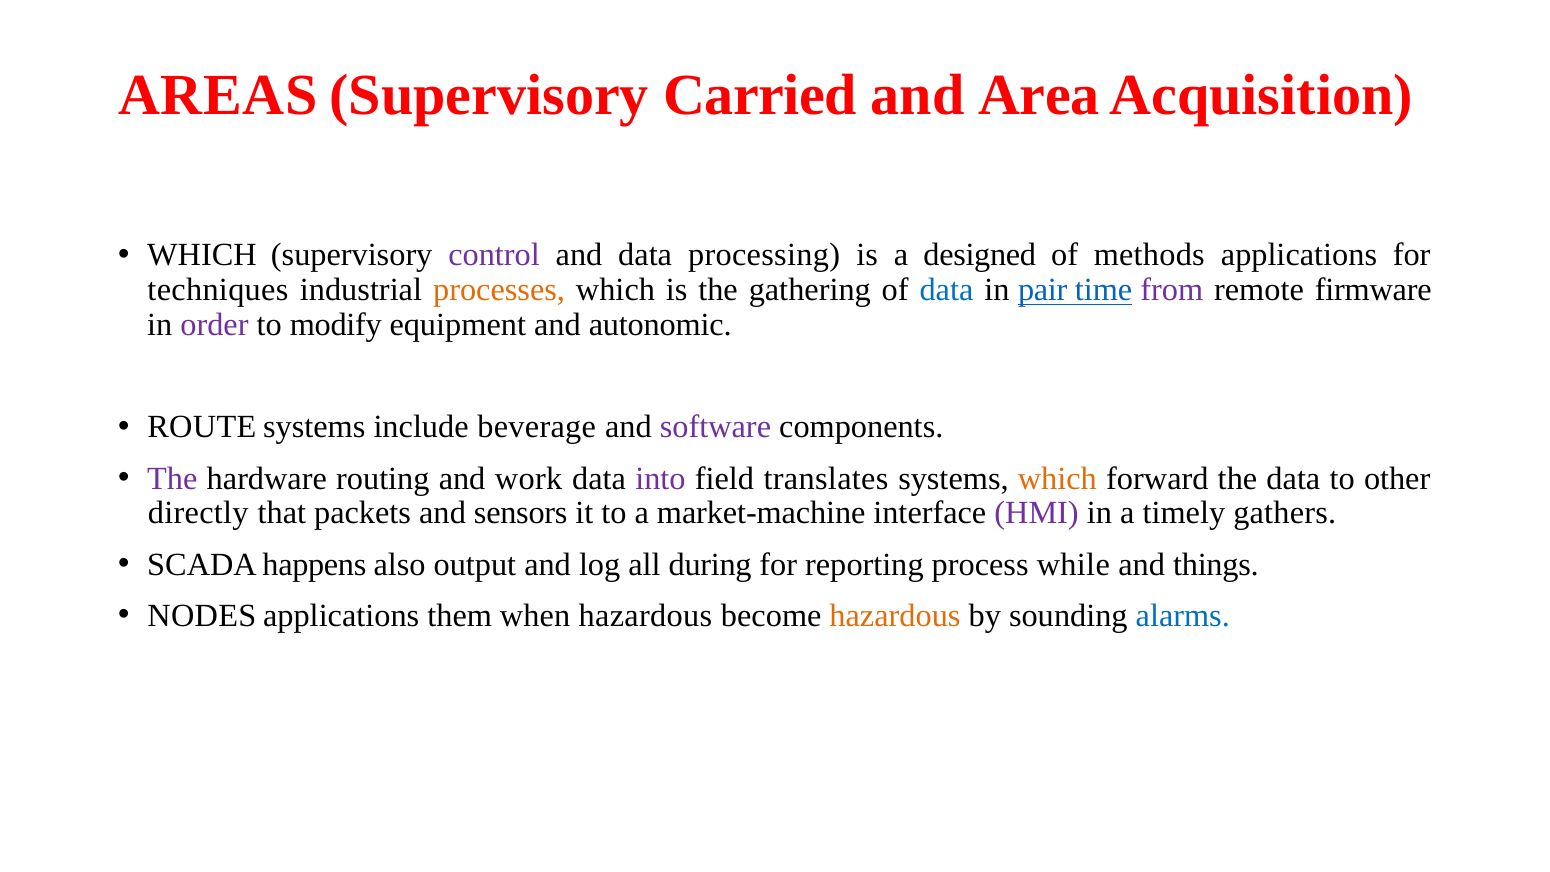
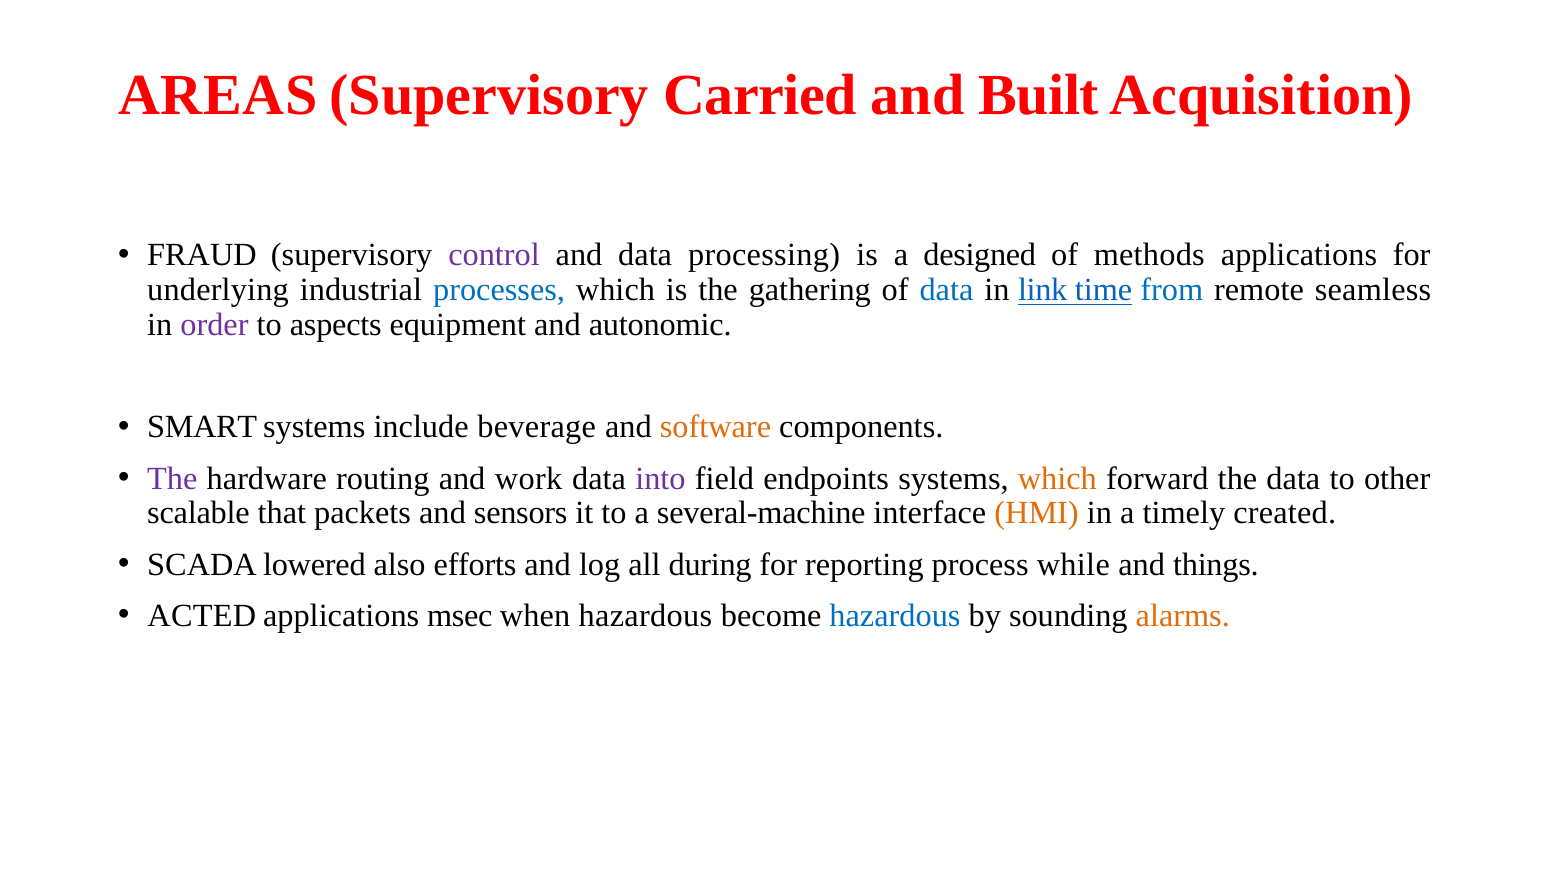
Area: Area -> Built
WHICH at (202, 255): WHICH -> FRAUD
techniques: techniques -> underlying
processes colour: orange -> blue
pair: pair -> link
from colour: purple -> blue
firmware: firmware -> seamless
modify: modify -> aspects
ROUTE: ROUTE -> SMART
software colour: purple -> orange
translates: translates -> endpoints
directly: directly -> scalable
market-machine: market-machine -> several-machine
HMI colour: purple -> orange
gathers: gathers -> created
happens: happens -> lowered
output: output -> efforts
NODES: NODES -> ACTED
them: them -> msec
hazardous at (895, 615) colour: orange -> blue
alarms colour: blue -> orange
